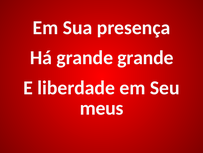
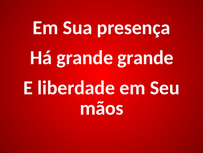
meus: meus -> mãos
